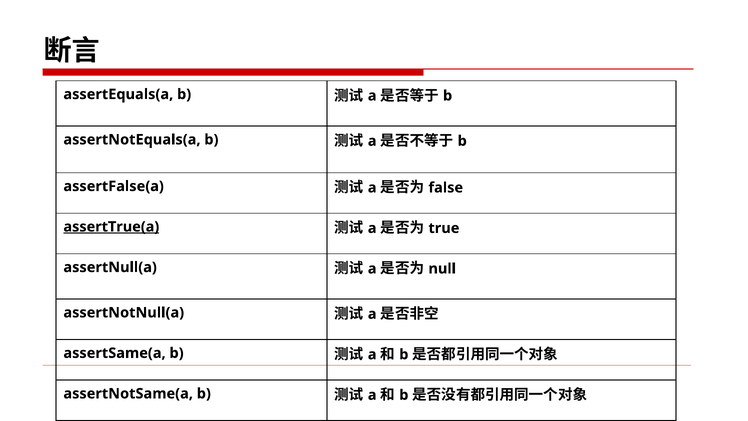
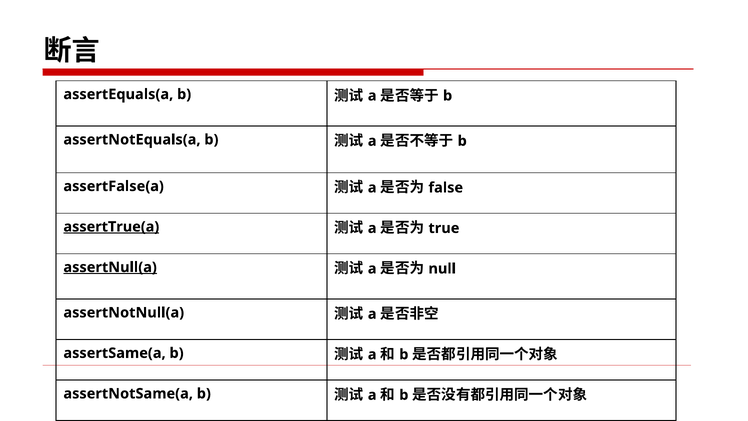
assertNull(a underline: none -> present
